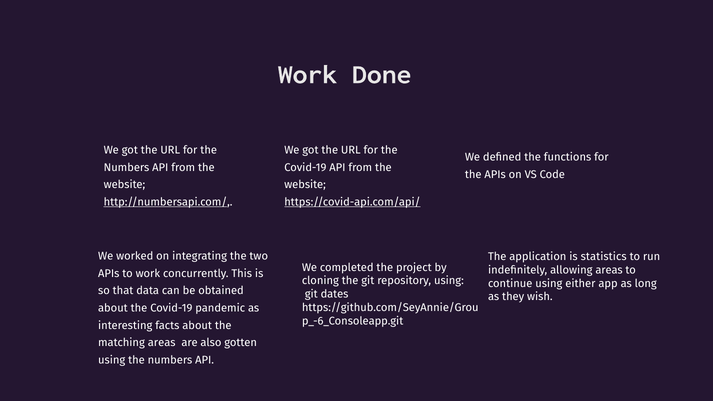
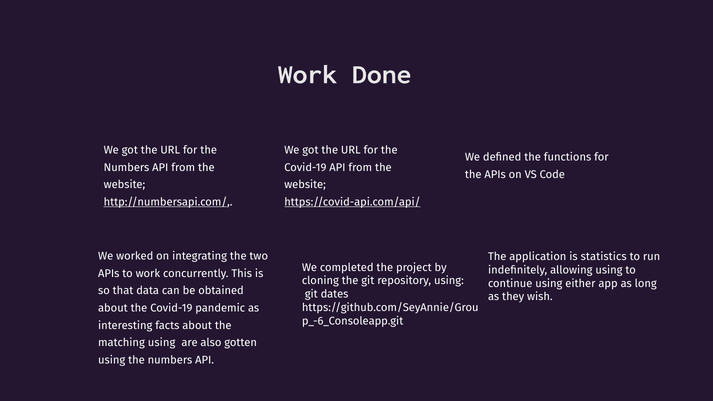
allowing areas: areas -> using
matching areas: areas -> using
